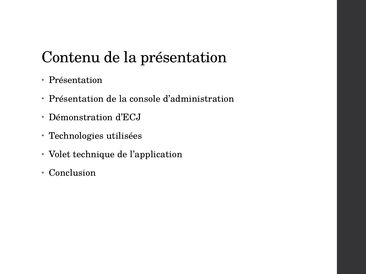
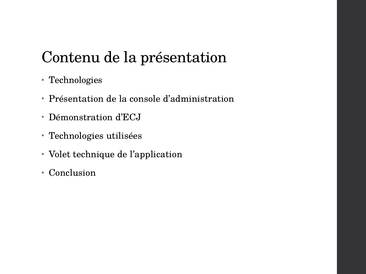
Présentation at (76, 80): Présentation -> Technologies
